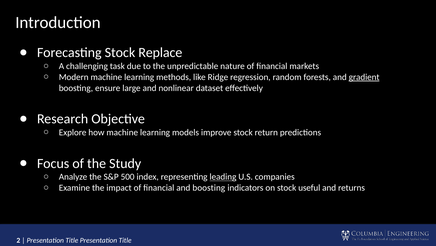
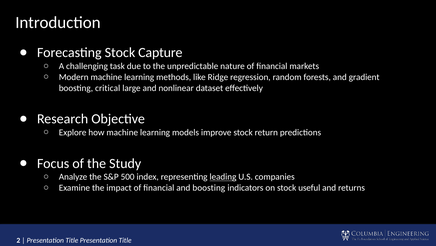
Replace: Replace -> Capture
gradient underline: present -> none
ensure: ensure -> critical
